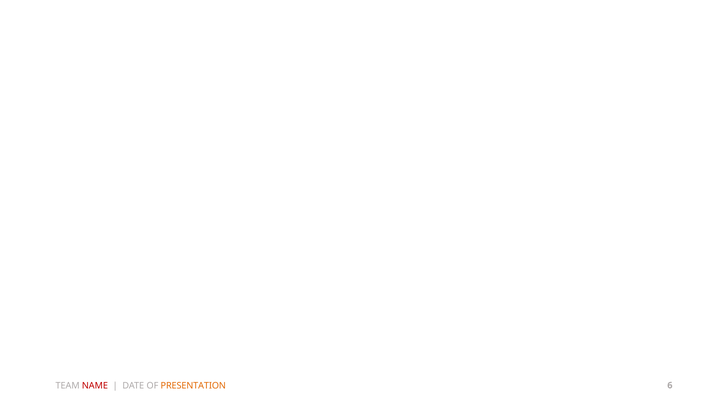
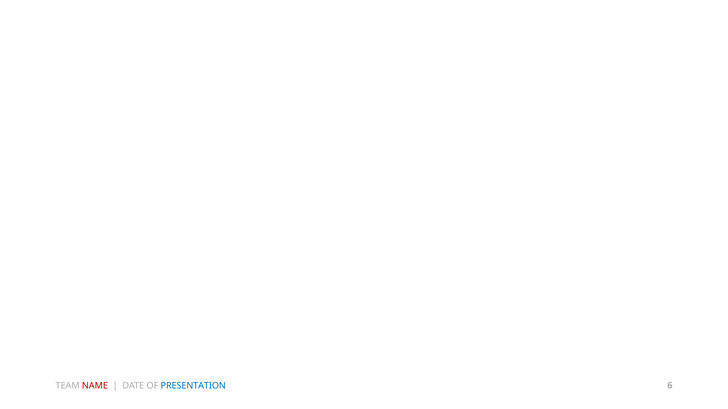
PRESENTATION colour: orange -> blue
